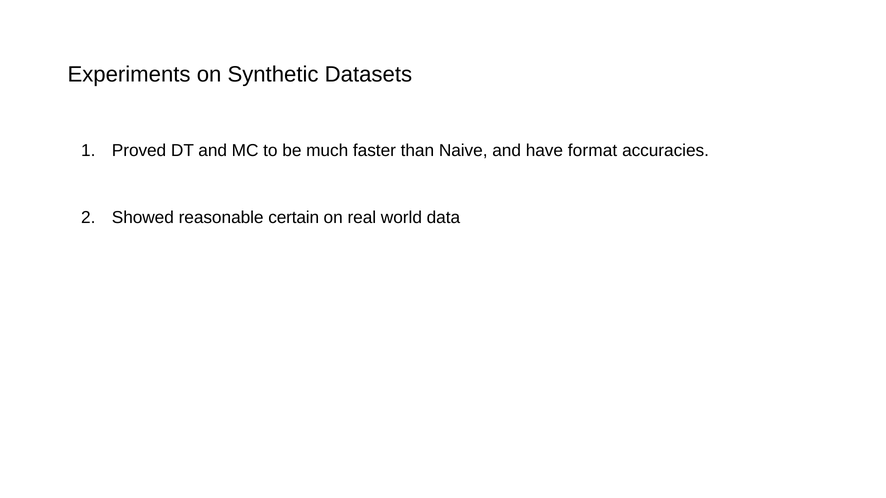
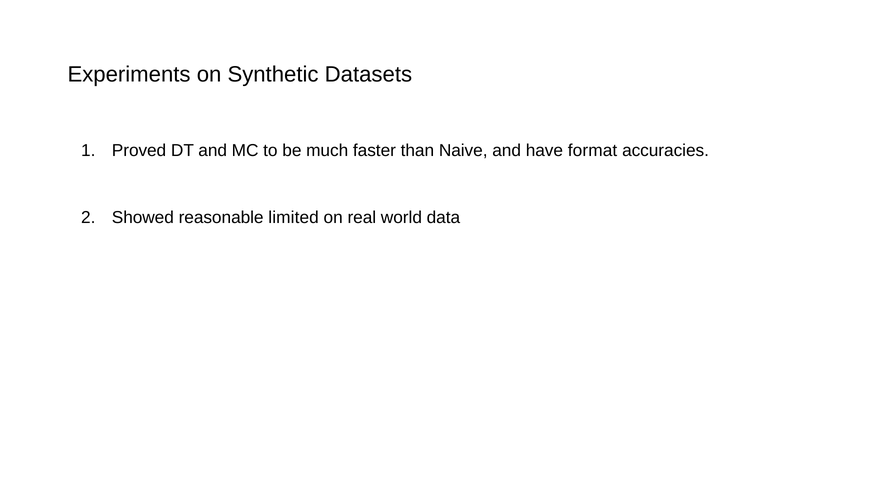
certain: certain -> limited
